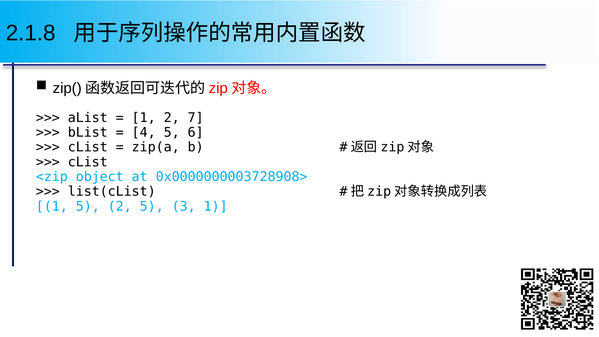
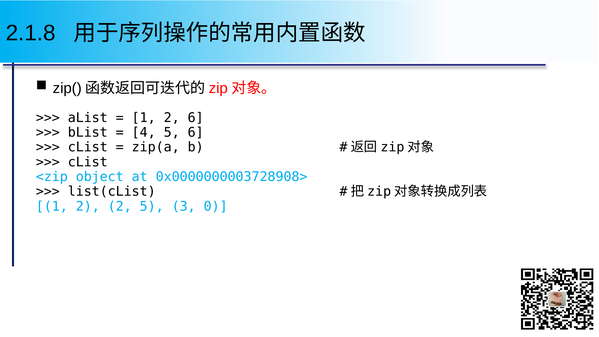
2 7: 7 -> 6
5 at (88, 206): 5 -> 2
3 1: 1 -> 0
